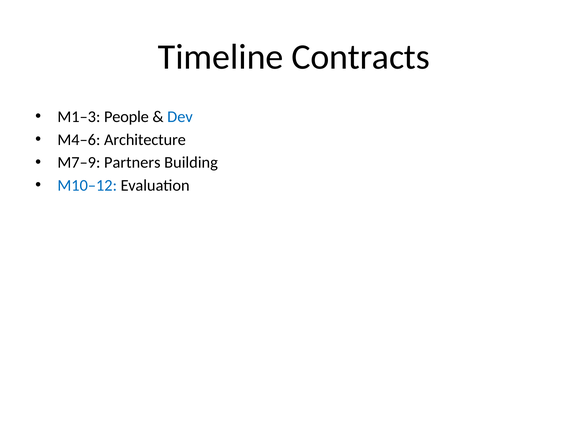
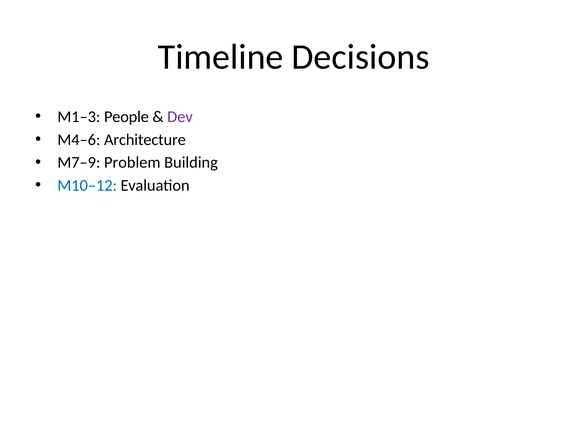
Contracts: Contracts -> Decisions
Dev colour: blue -> purple
Partners: Partners -> Problem
